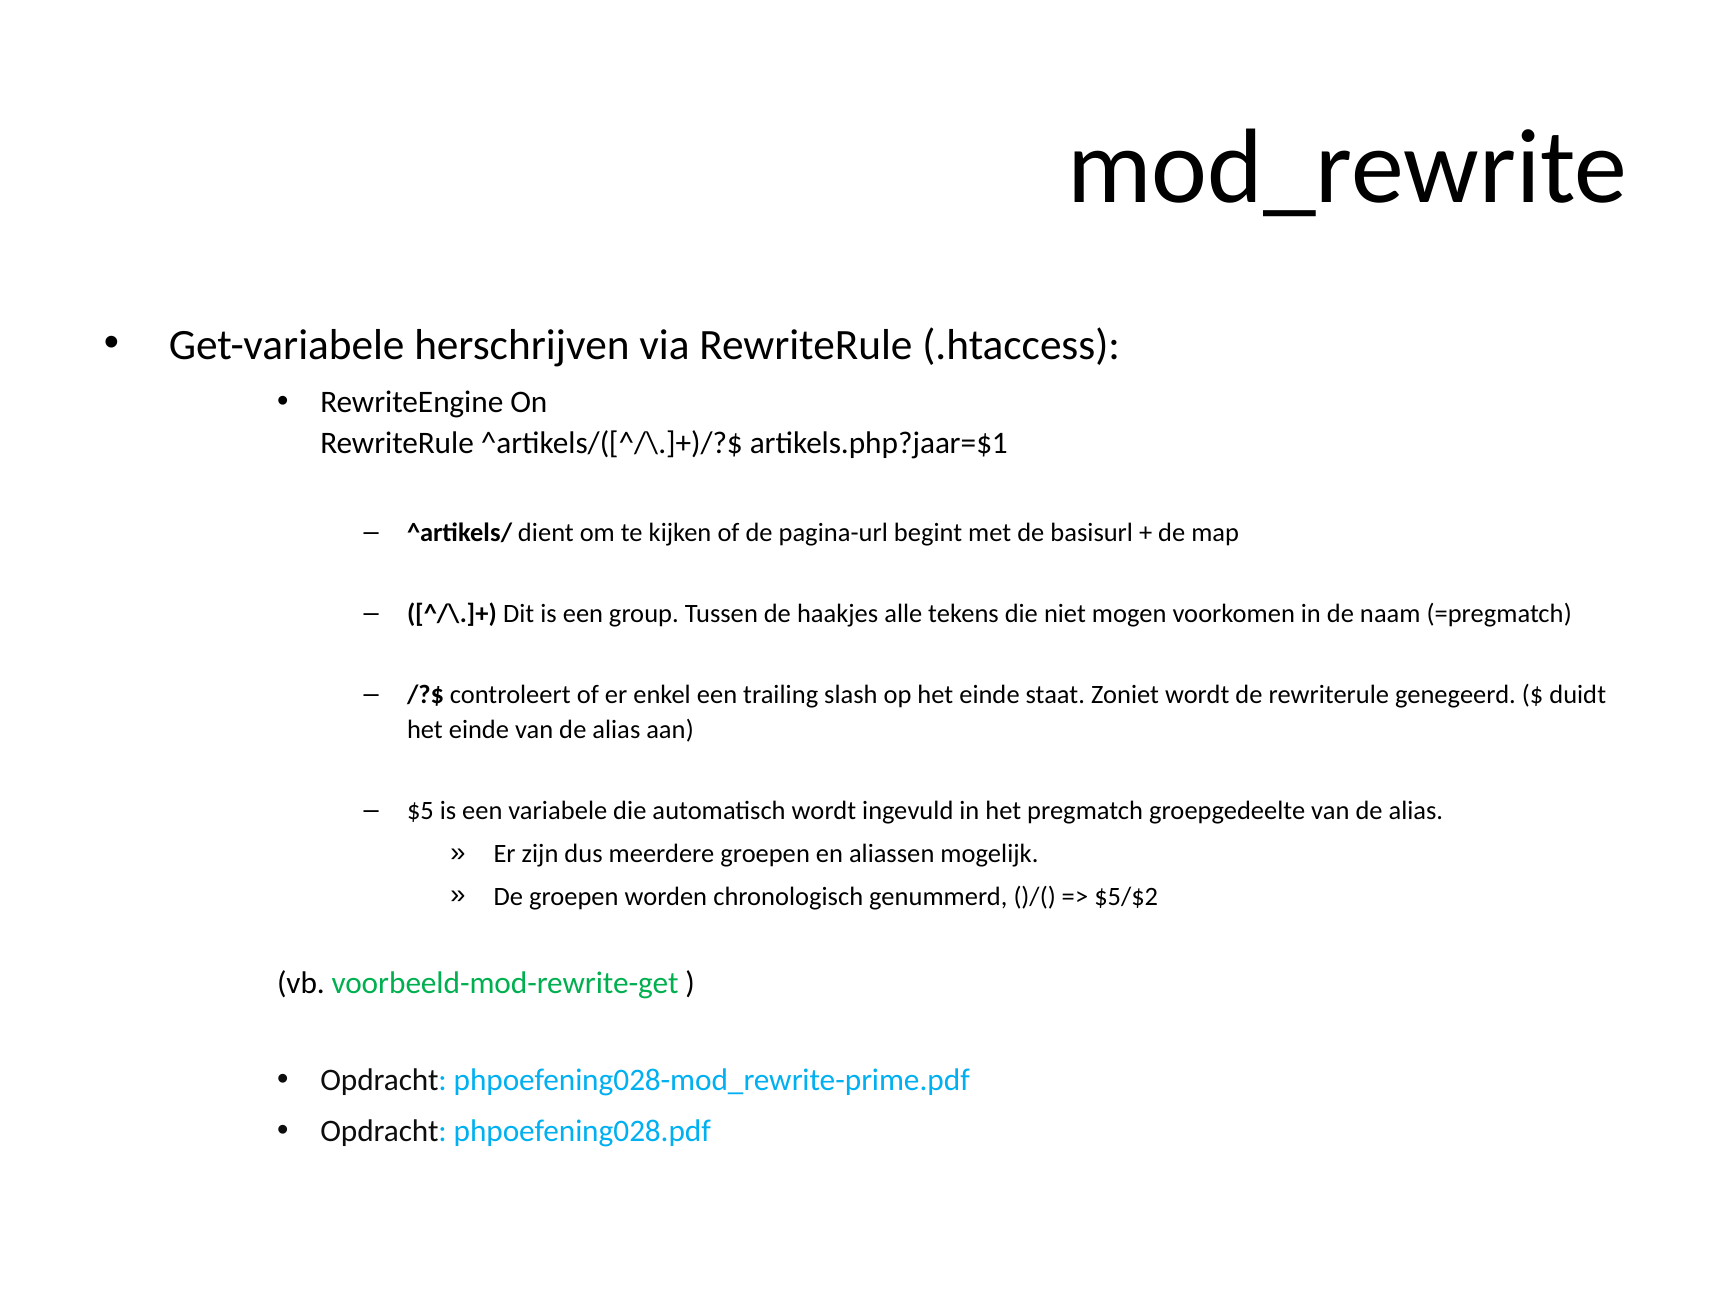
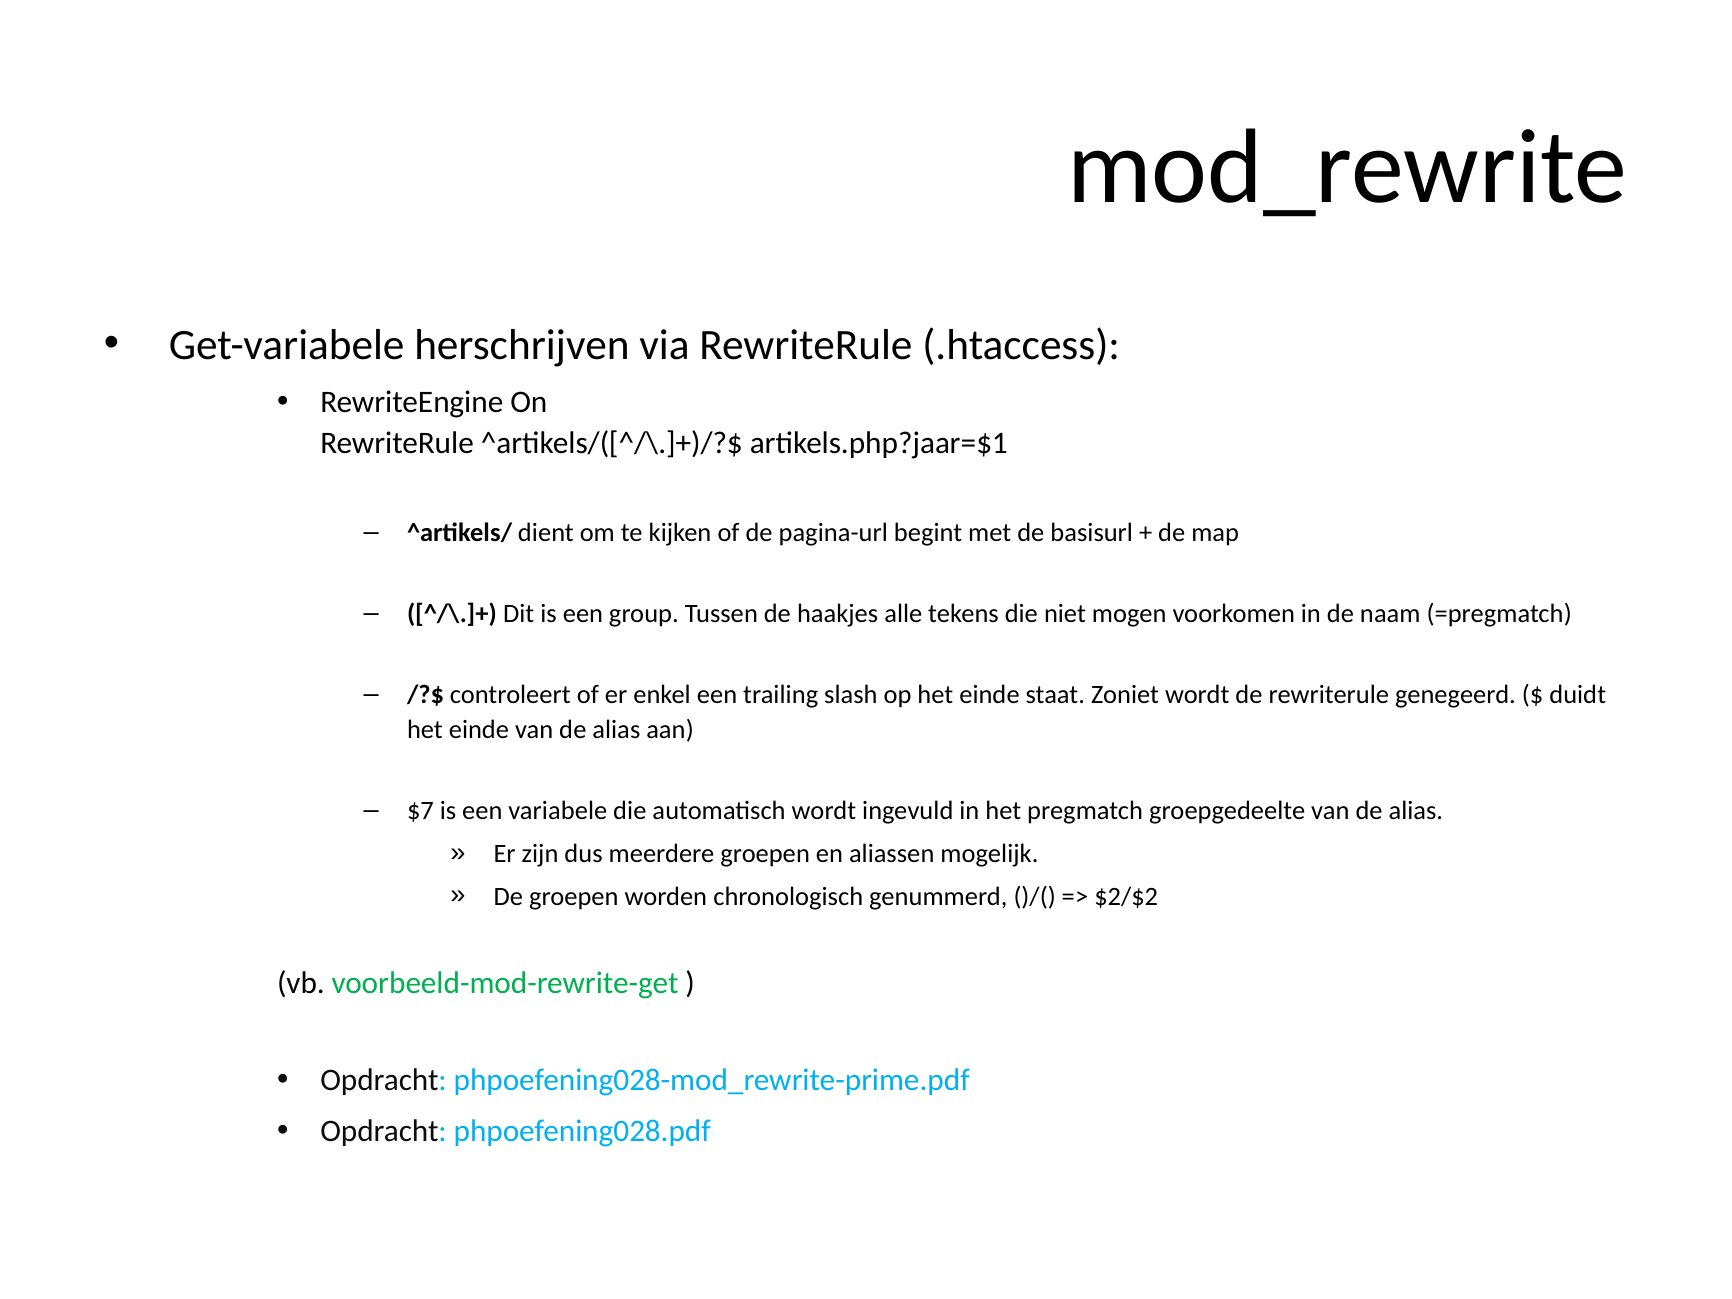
$5: $5 -> $7
$5/$2: $5/$2 -> $2/$2
